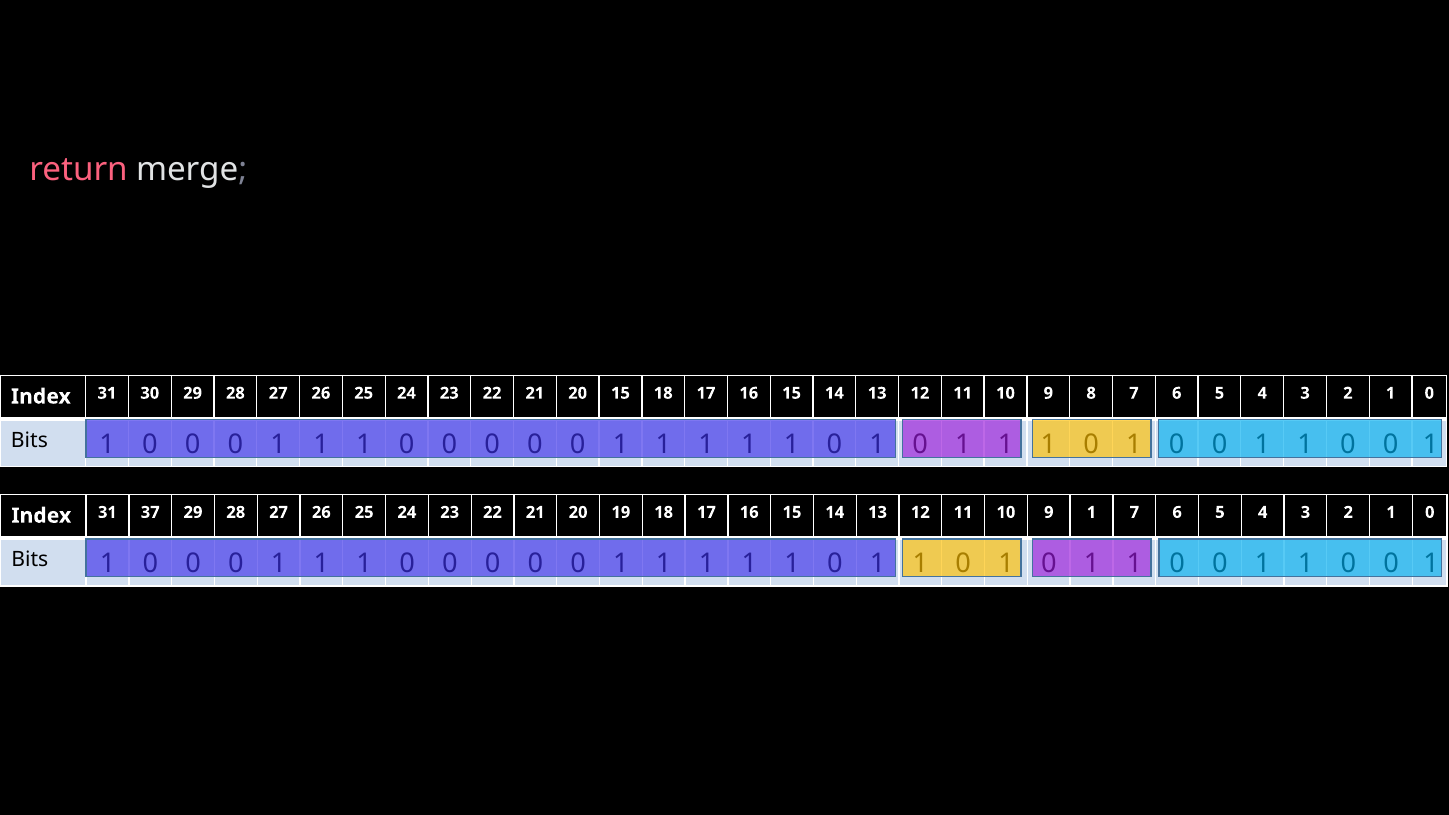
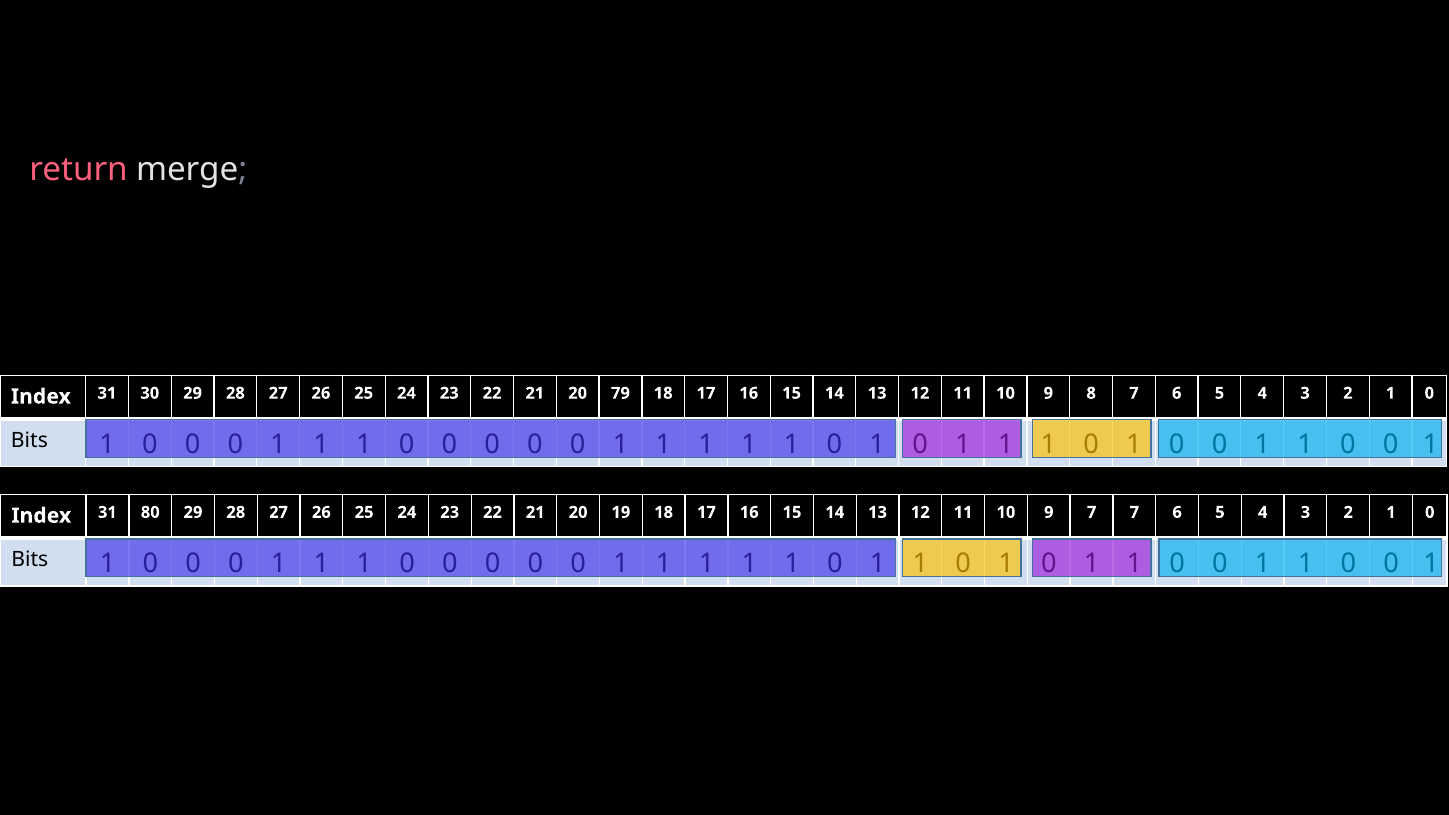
20 15: 15 -> 79
37: 37 -> 80
9 1: 1 -> 7
